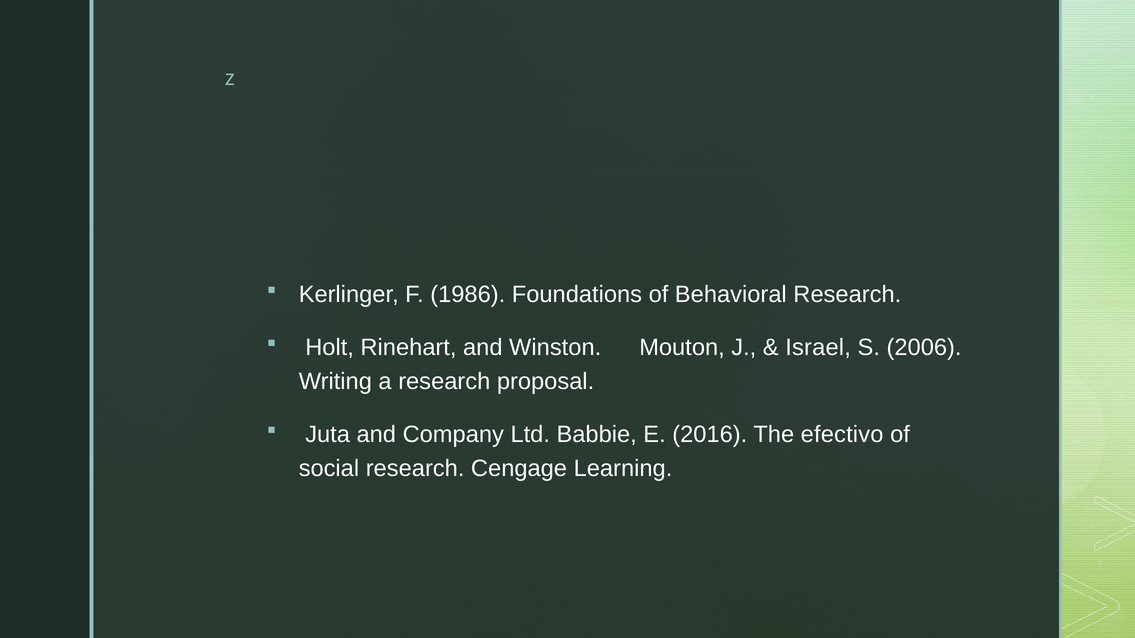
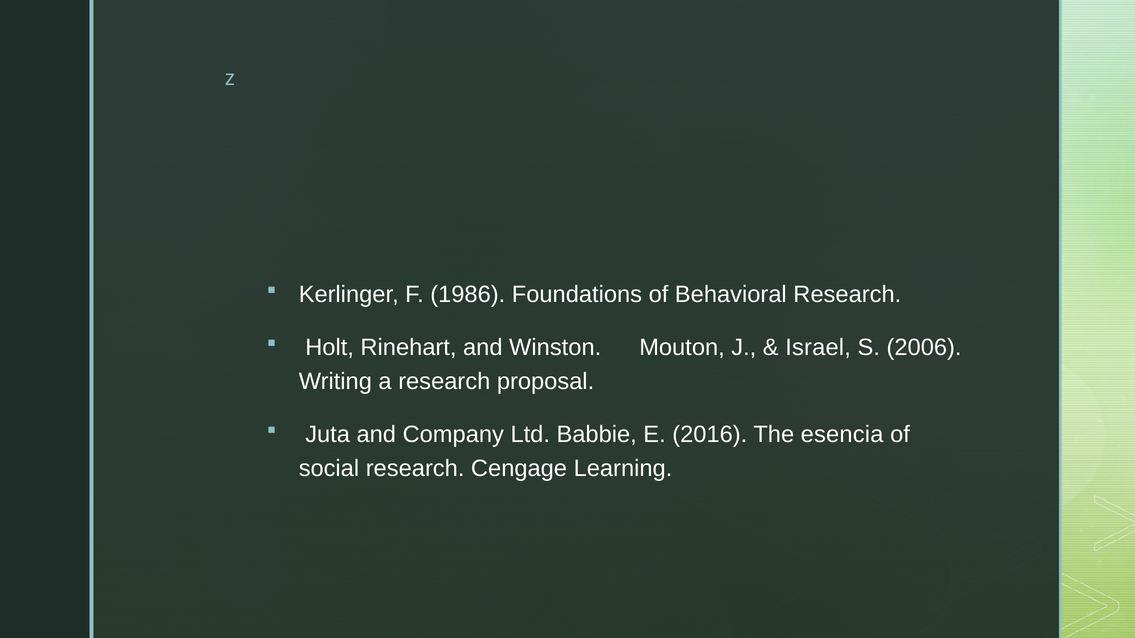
efectivo: efectivo -> esencia
